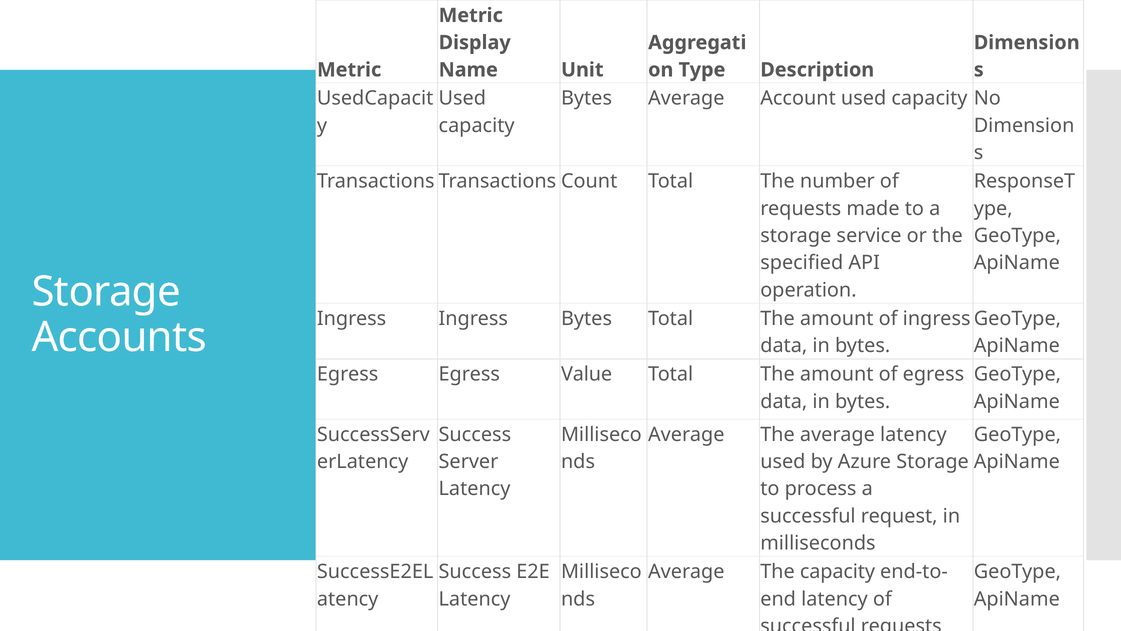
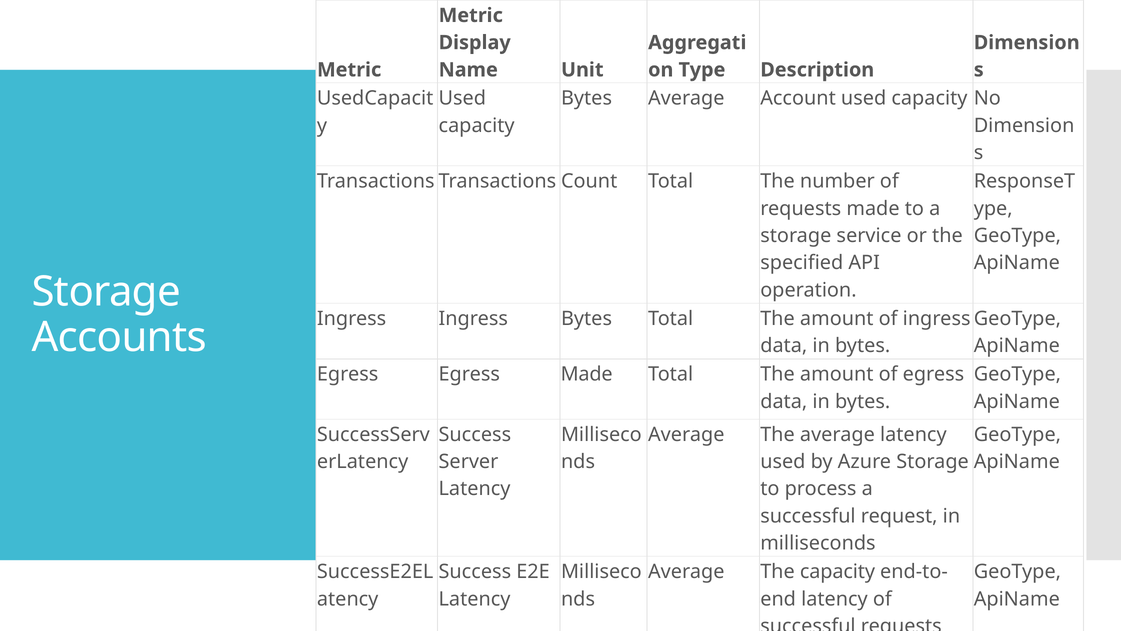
Egress Value: Value -> Made
